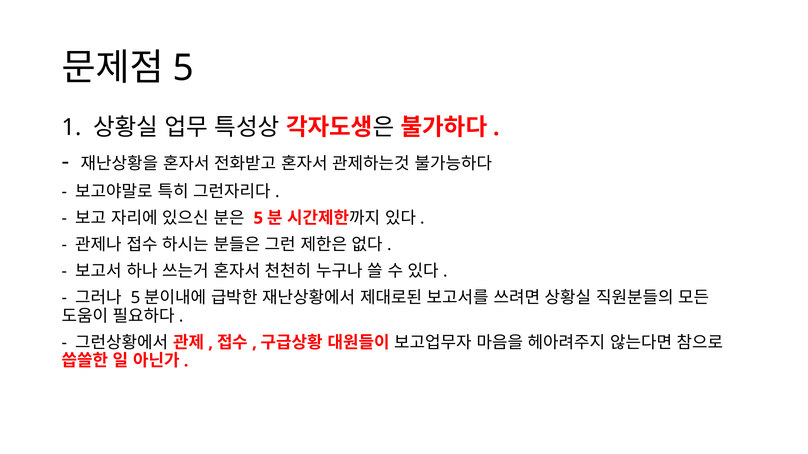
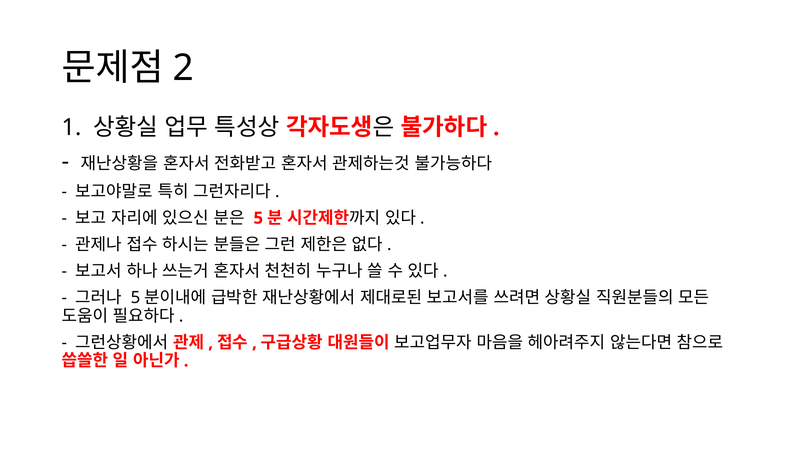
5 at (183, 68): 5 -> 2
